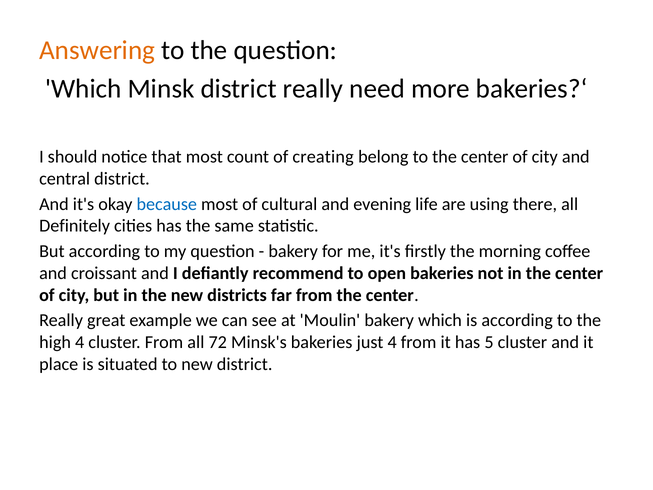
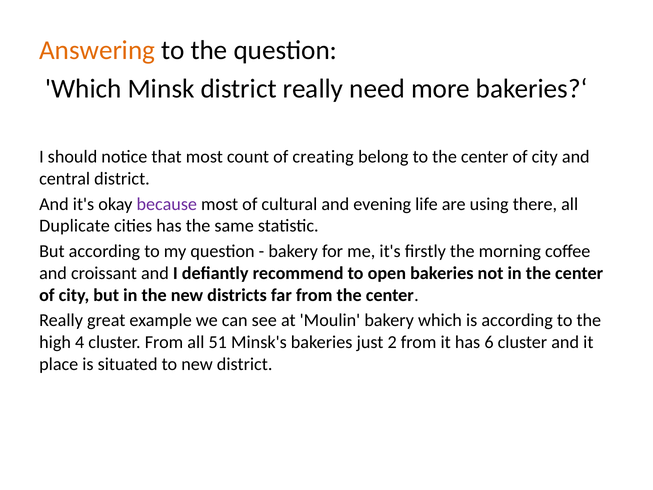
because colour: blue -> purple
Definitely: Definitely -> Duplicate
72: 72 -> 51
just 4: 4 -> 2
5: 5 -> 6
